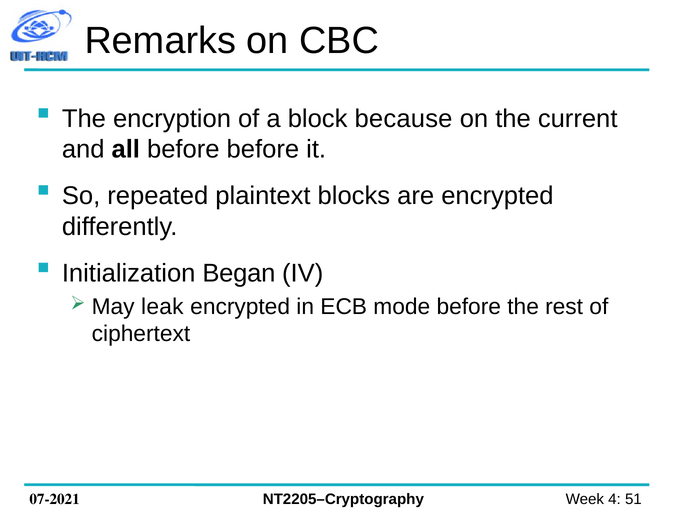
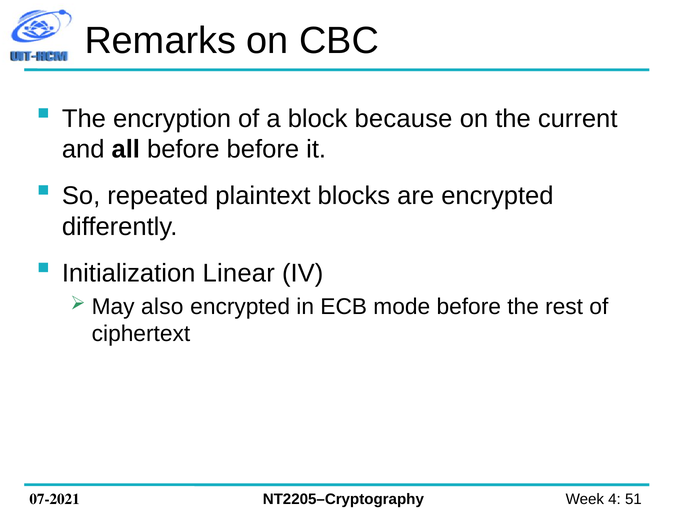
Began: Began -> Linear
leak: leak -> also
